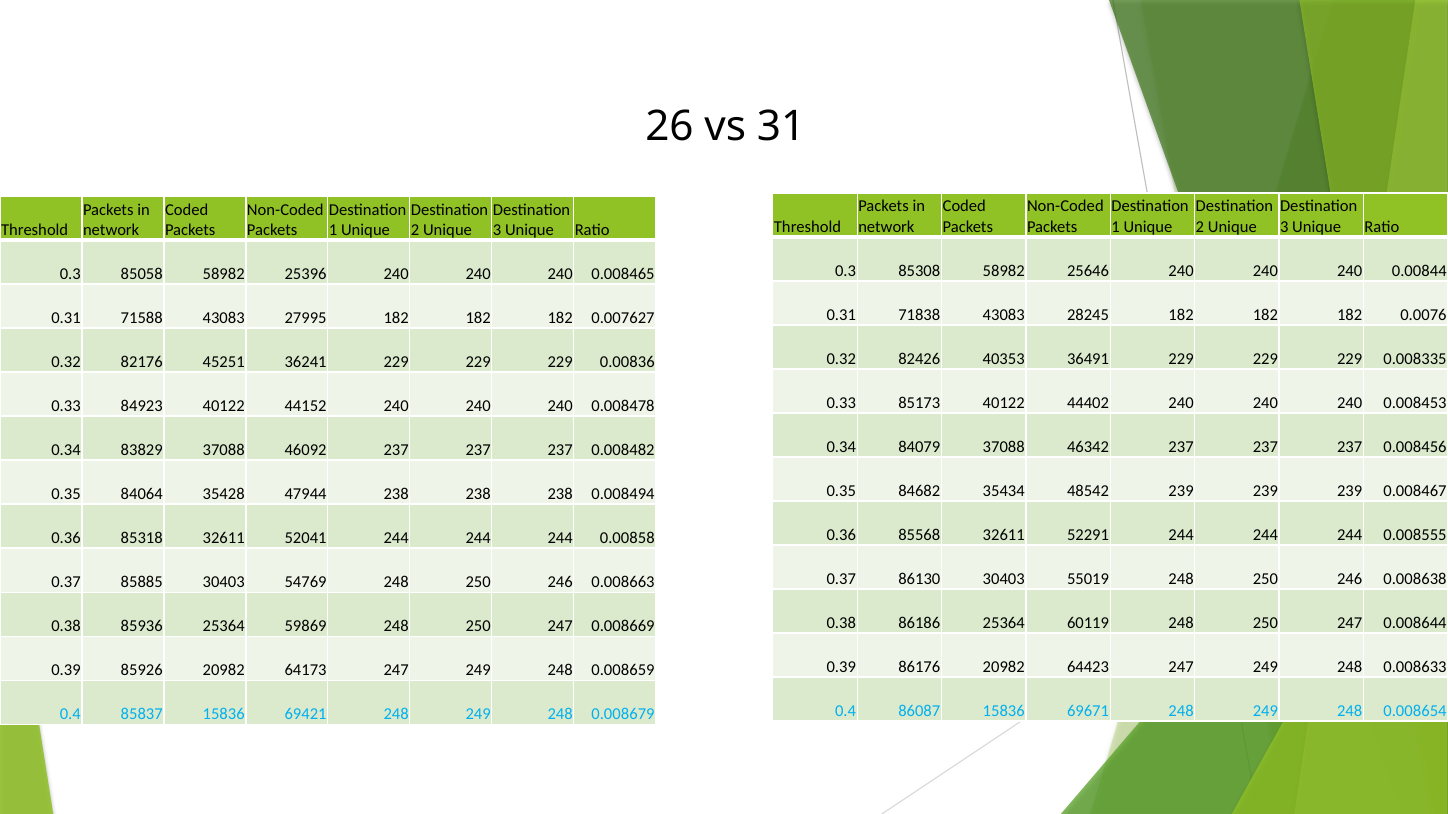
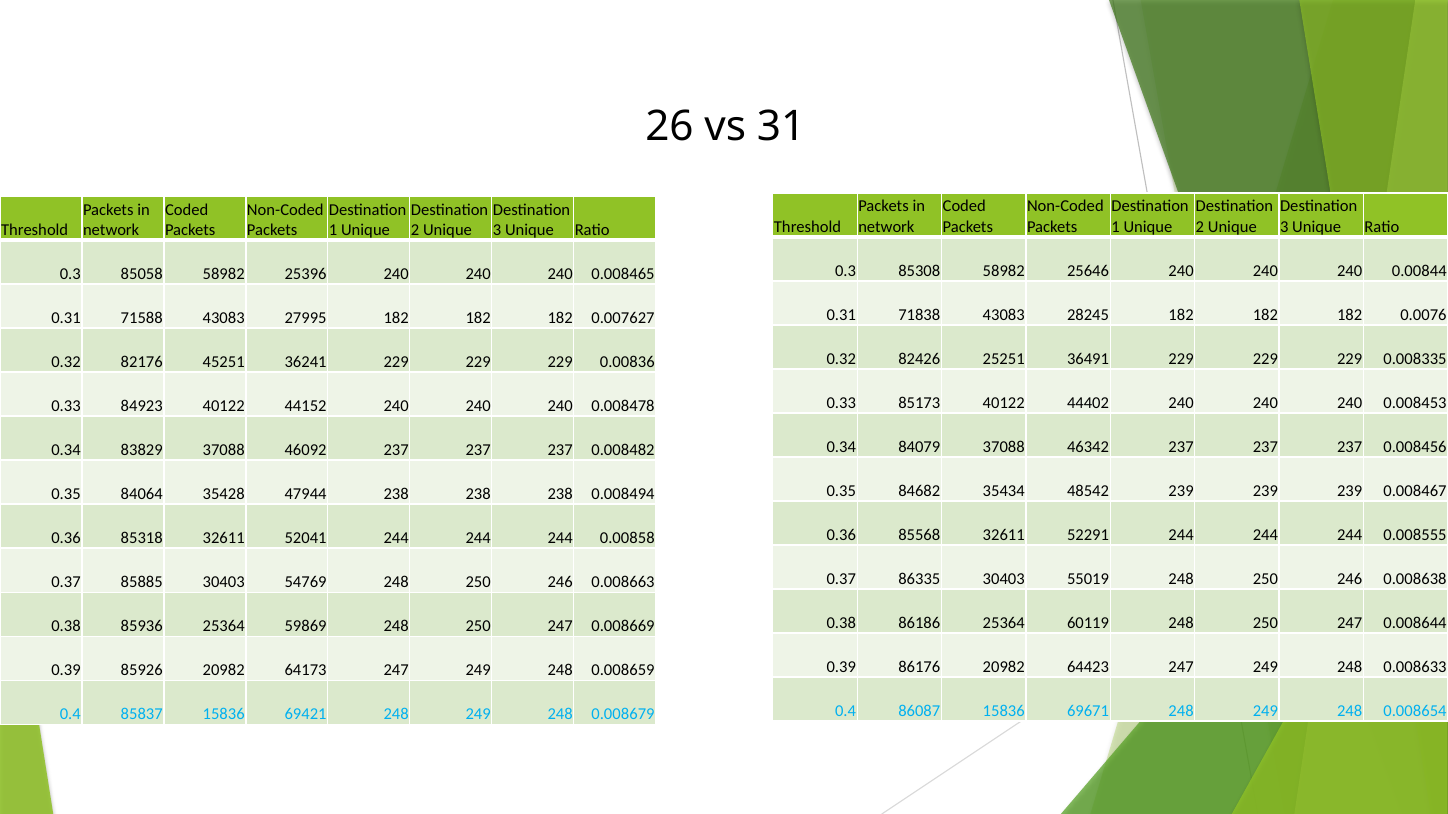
40353: 40353 -> 25251
86130: 86130 -> 86335
